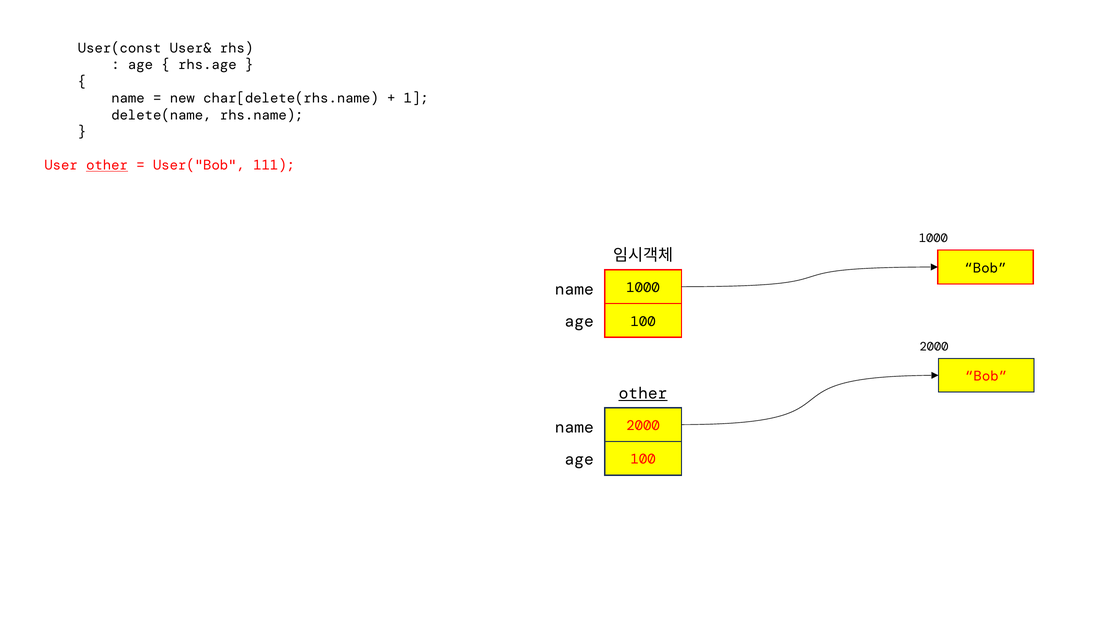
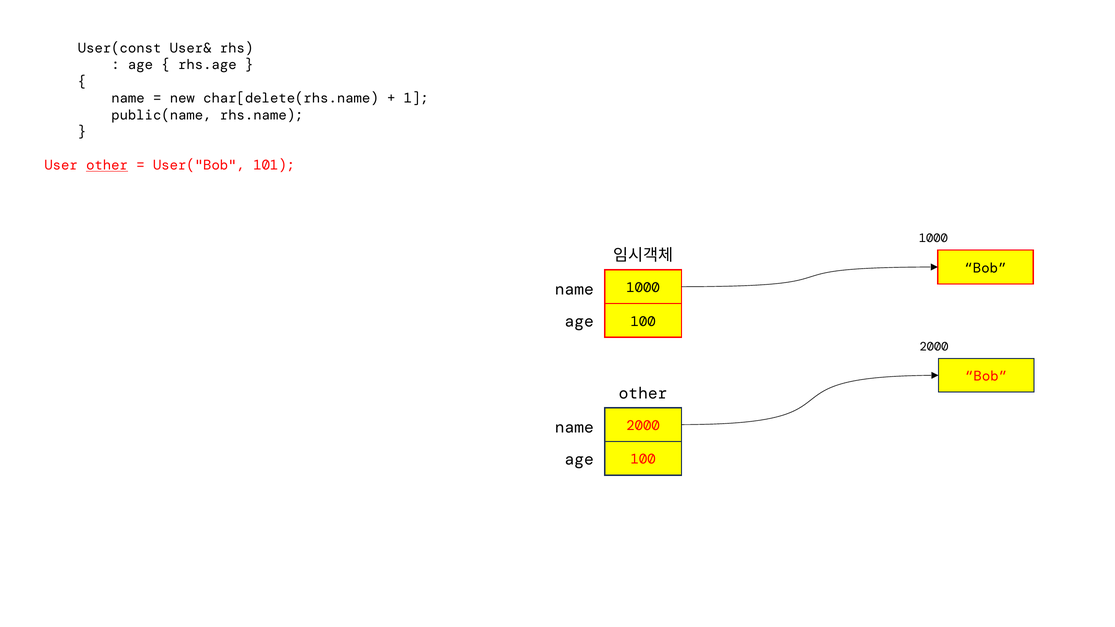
delete(name: delete(name -> public(name
111: 111 -> 101
other at (643, 394) underline: present -> none
